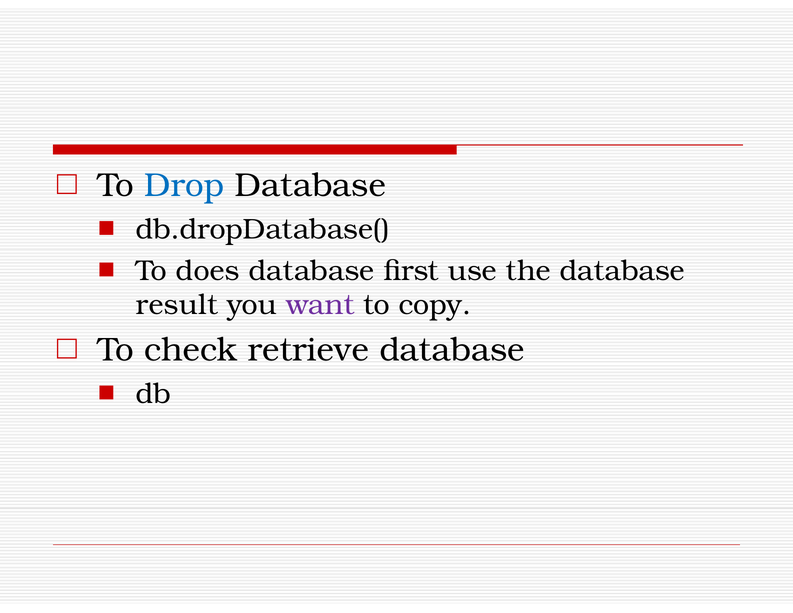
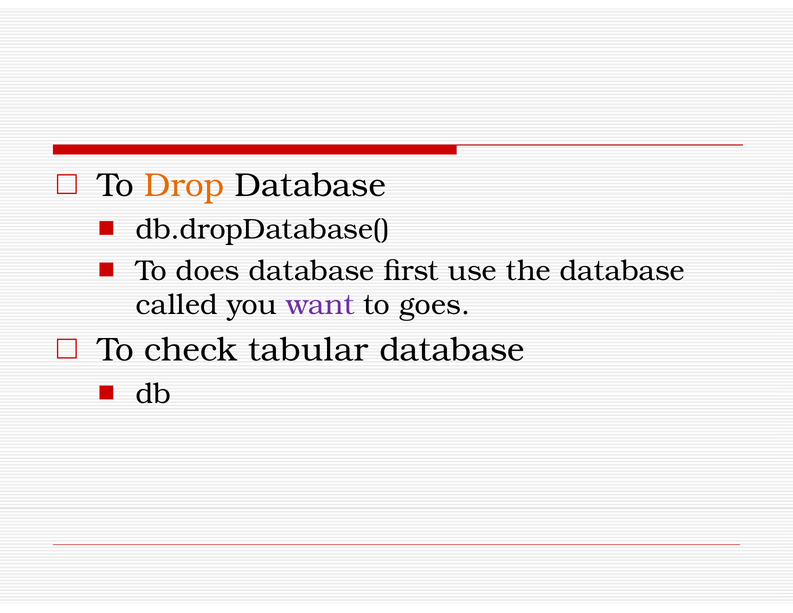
Drop colour: blue -> orange
result: result -> called
copy: copy -> goes
retrieve: retrieve -> tabular
